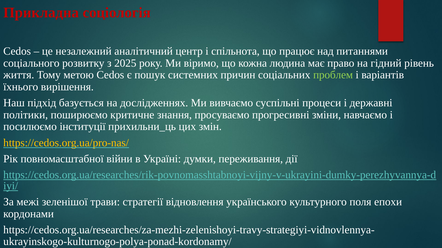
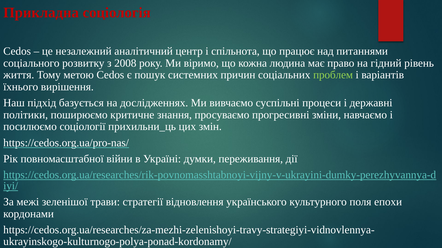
2025: 2025 -> 2008
інституції: інституції -> соціології
https://cedos.org.ua/pro-nas/ colour: yellow -> white
